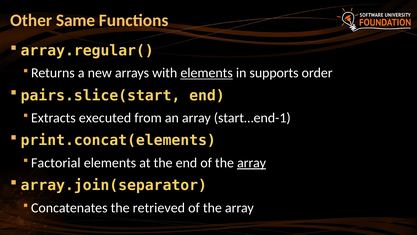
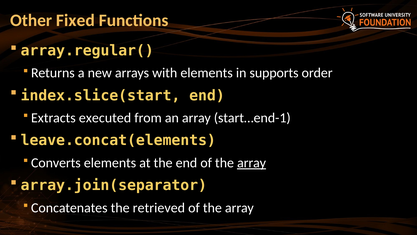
Same: Same -> Fixed
elements at (207, 73) underline: present -> none
pairs.slice(start: pairs.slice(start -> index.slice(start
print.concat(elements: print.concat(elements -> leave.concat(elements
Factorial: Factorial -> Converts
